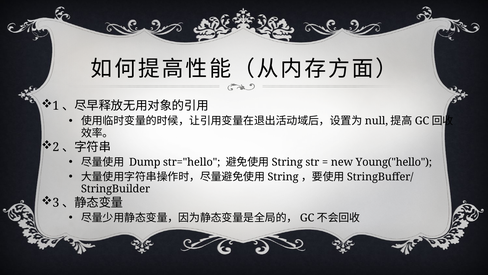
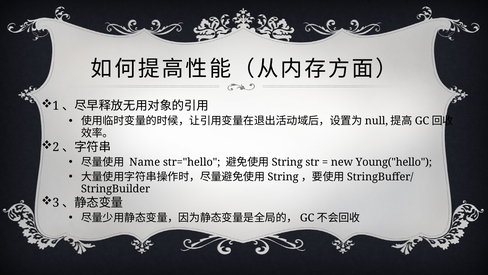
Dump: Dump -> Name
